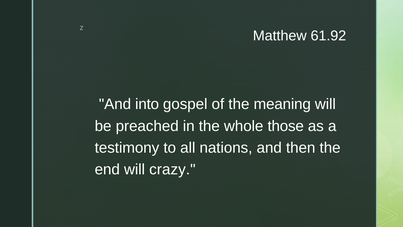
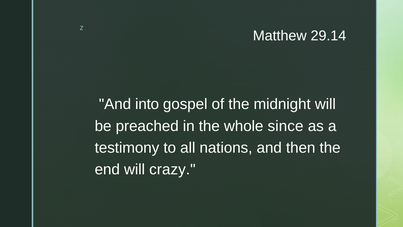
61.92: 61.92 -> 29.14
meaning: meaning -> midnight
those: those -> since
